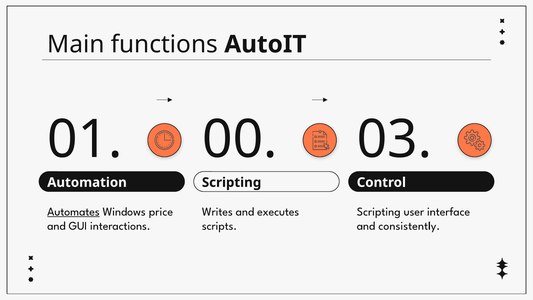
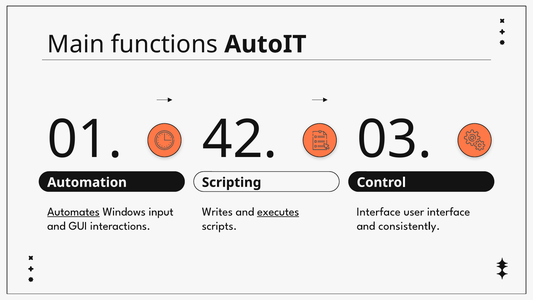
00: 00 -> 42
price: price -> input
executes underline: none -> present
Scripting at (379, 211): Scripting -> Interface
